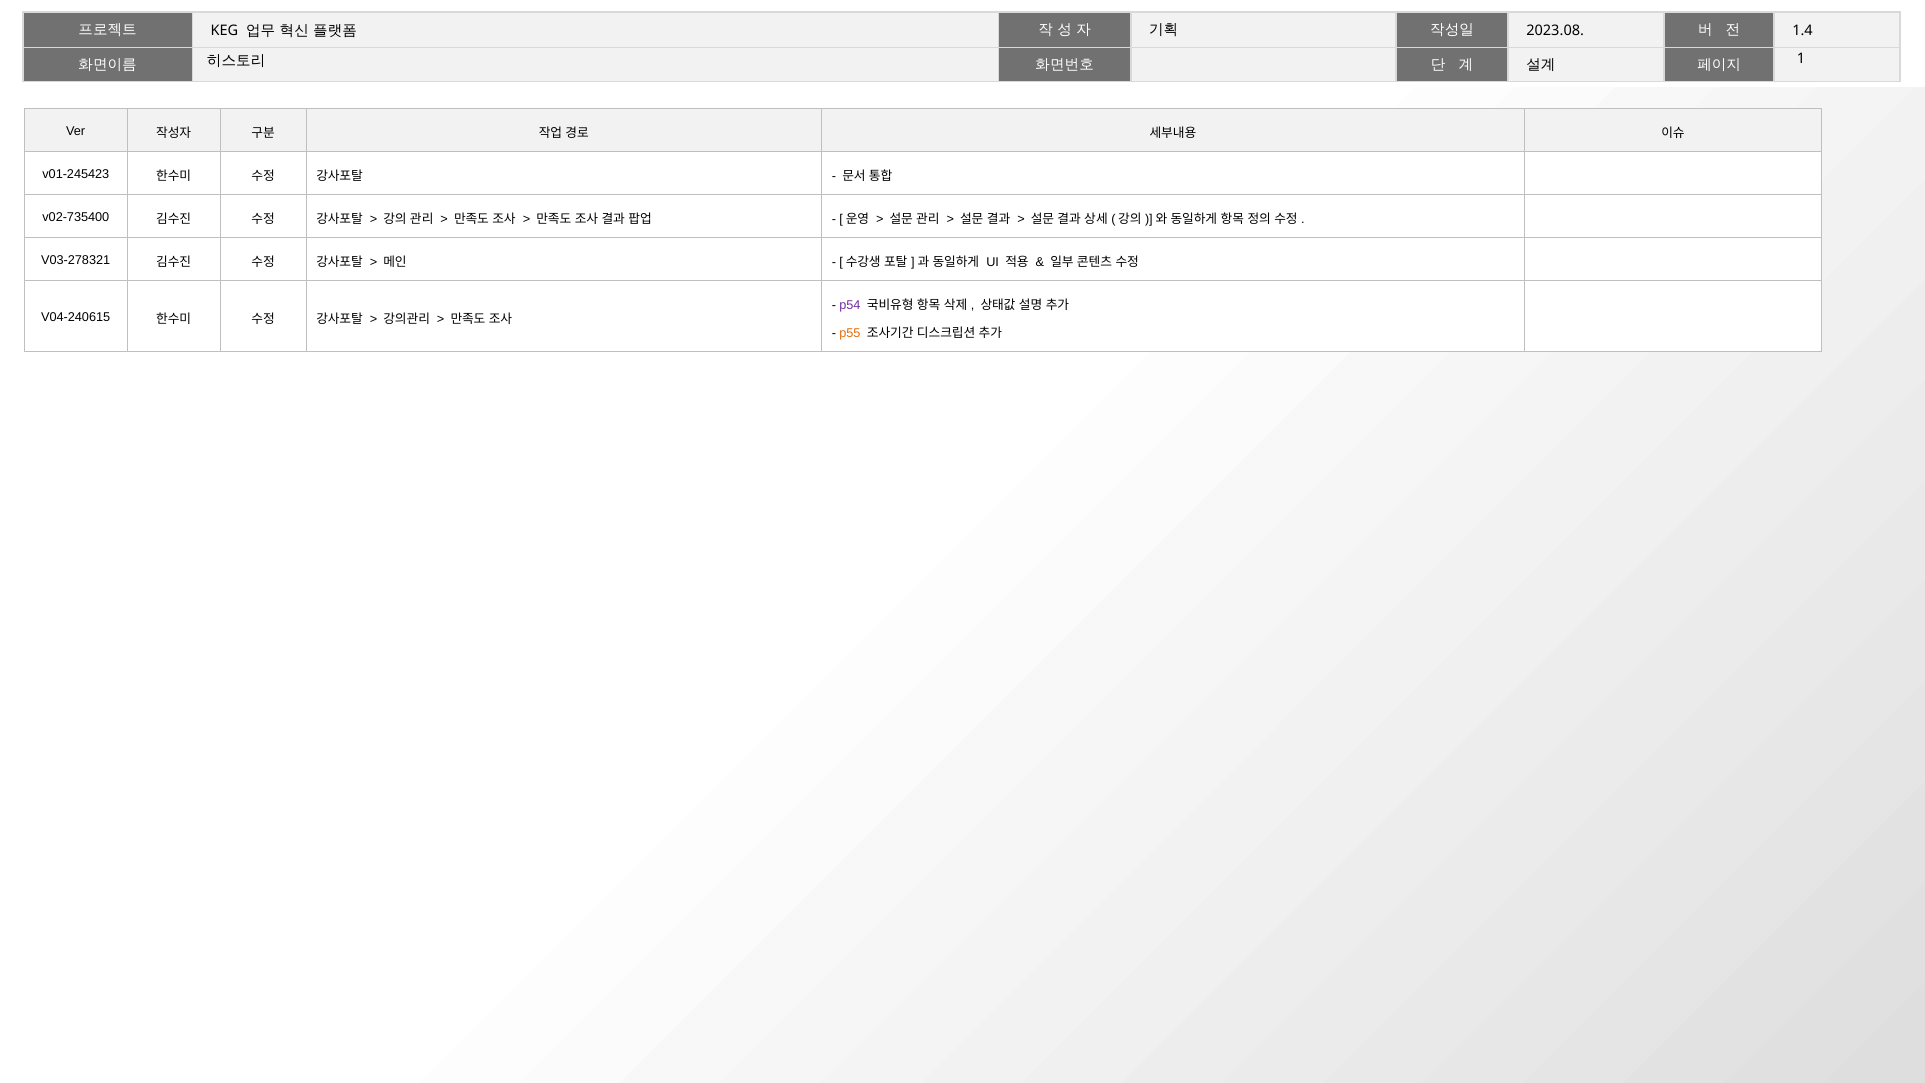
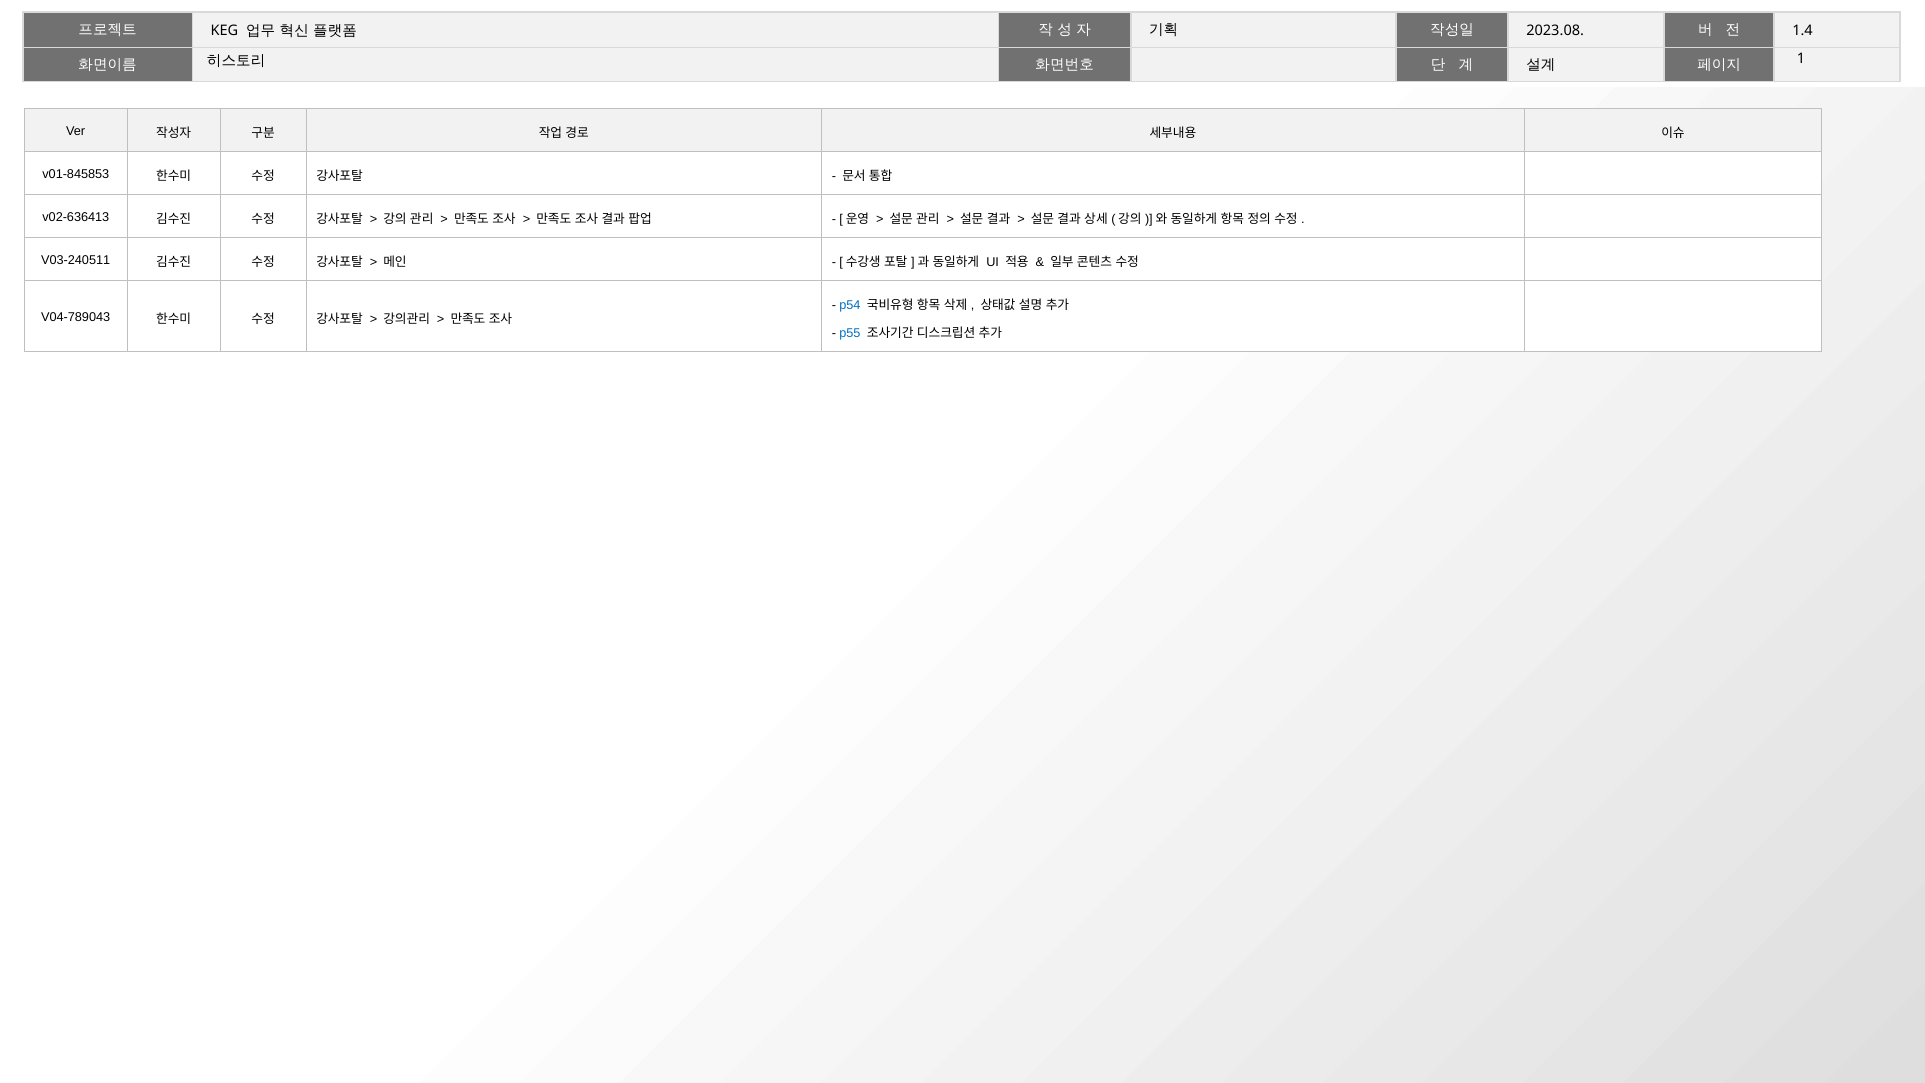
v01-245423: v01-245423 -> v01-845853
v02-735400: v02-735400 -> v02-636413
V03-278321: V03-278321 -> V03-240511
p54 colour: purple -> blue
V04-240615: V04-240615 -> V04-789043
p55 colour: orange -> blue
